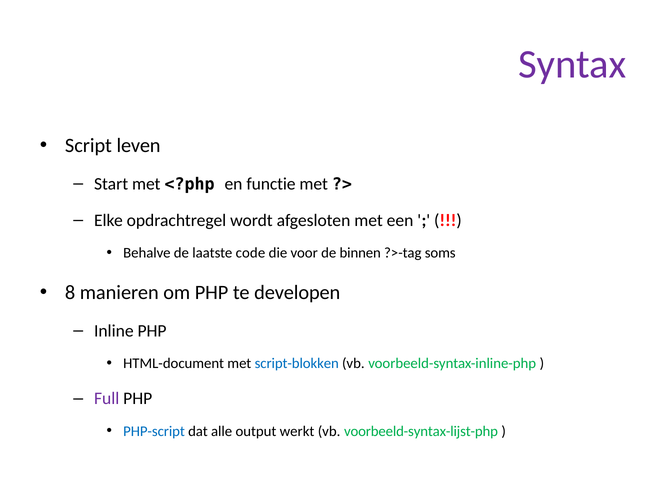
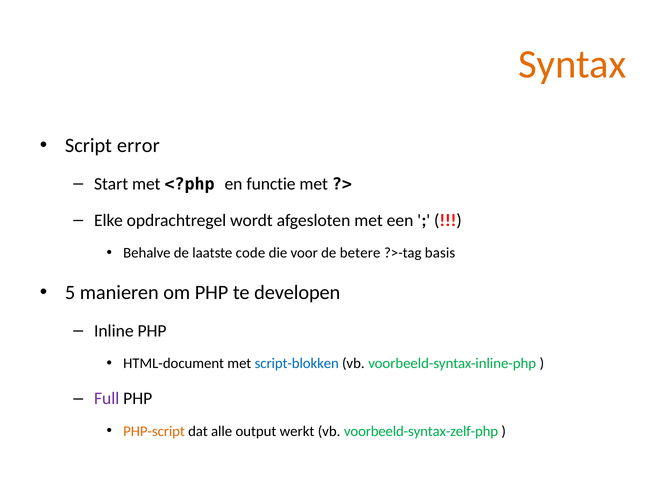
Syntax colour: purple -> orange
leven: leven -> error
binnen: binnen -> betere
soms: soms -> basis
8: 8 -> 5
PHP-script colour: blue -> orange
voorbeeld-syntax-lijst-php: voorbeeld-syntax-lijst-php -> voorbeeld-syntax-zelf-php
